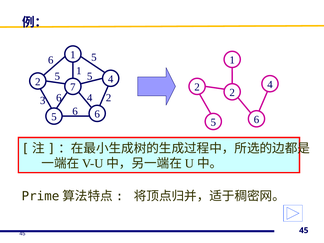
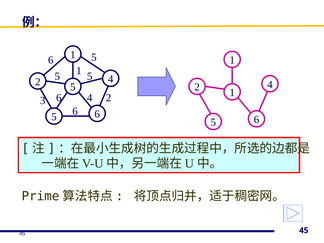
7 at (73, 87): 7 -> 5
2 2: 2 -> 1
